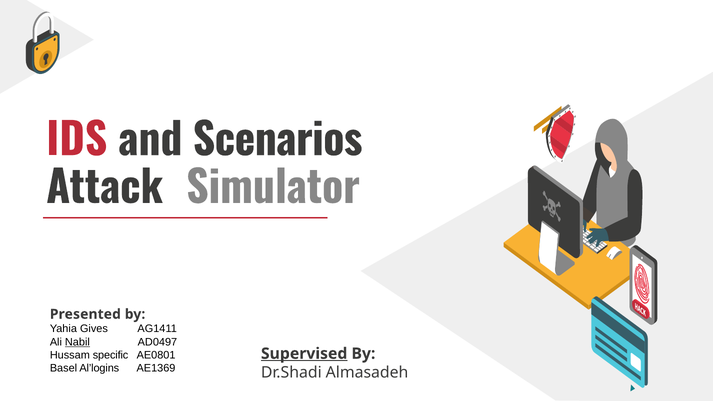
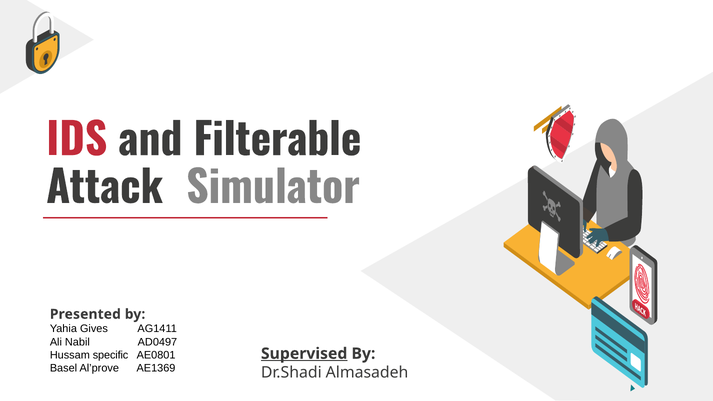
Scenarios: Scenarios -> Filterable
Nabil underline: present -> none
Al’logins: Al’logins -> Al’prove
